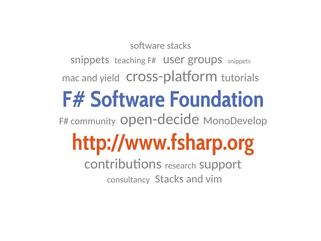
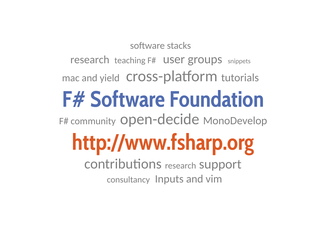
snippets at (90, 60): snippets -> research
consultancy Stacks: Stacks -> Inputs
